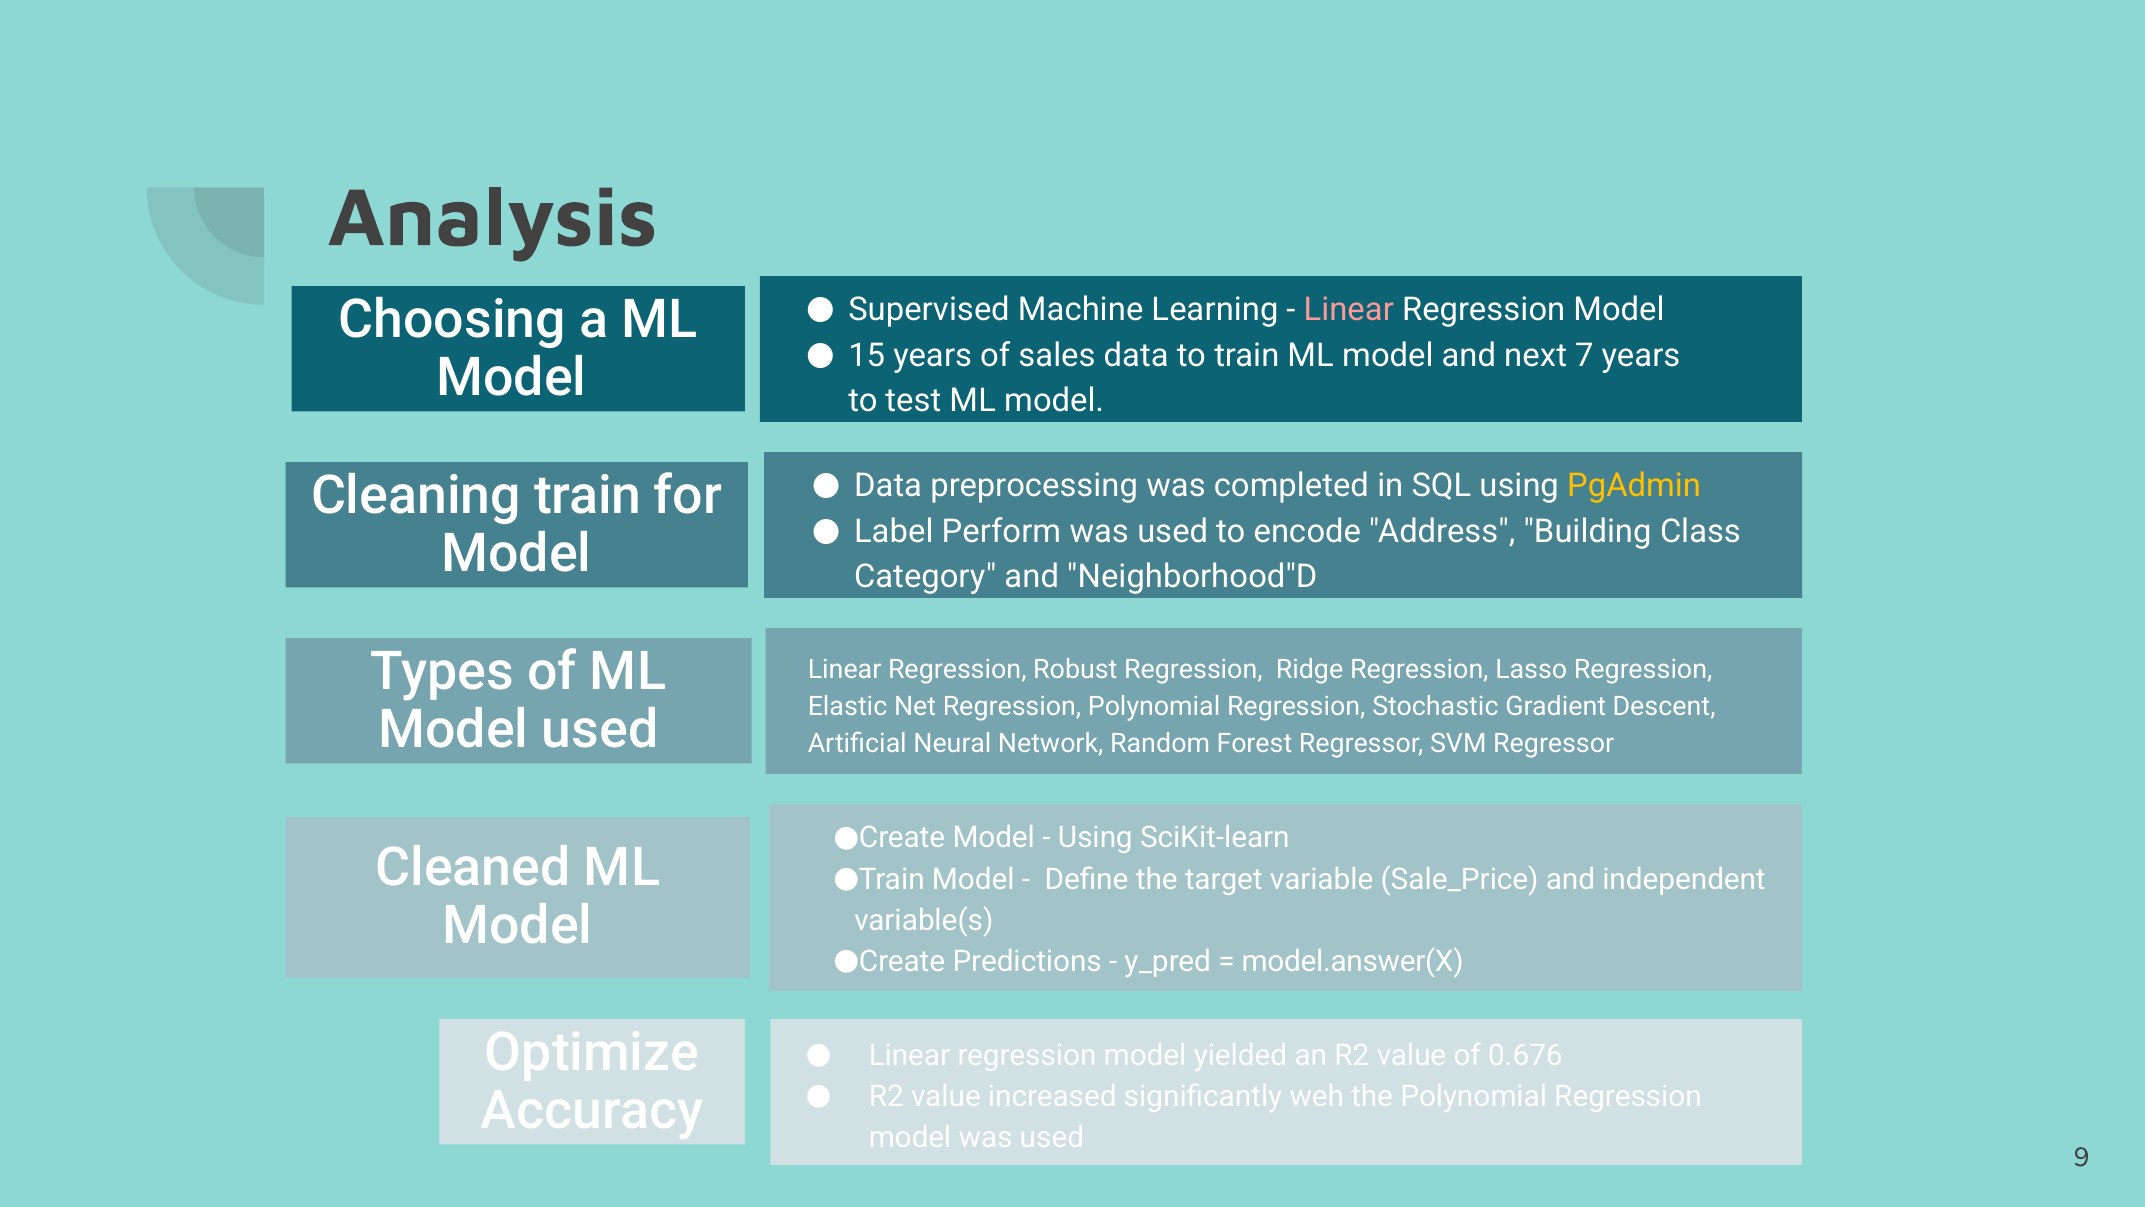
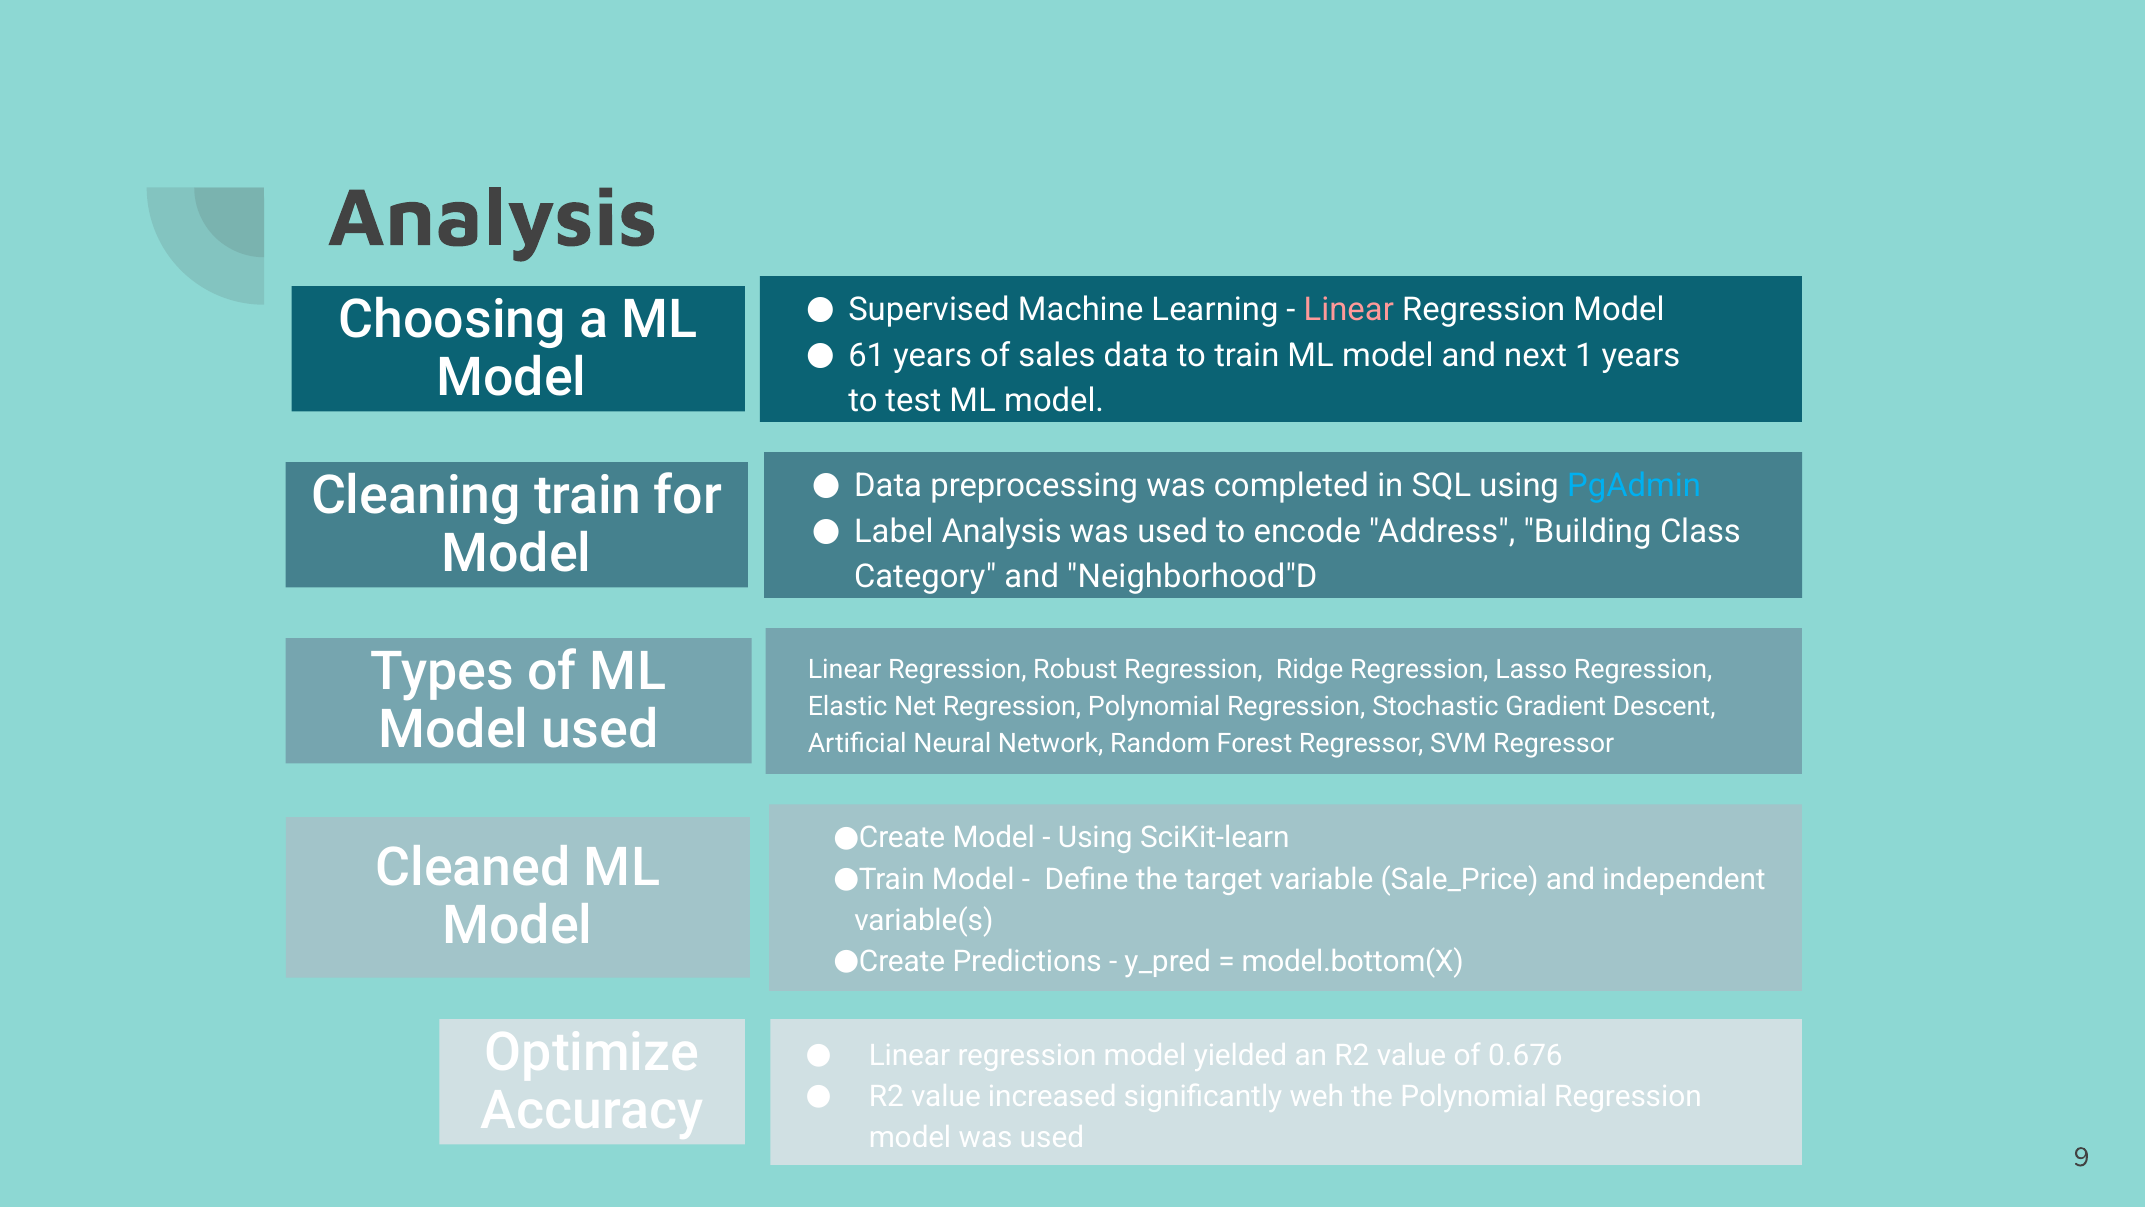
15: 15 -> 61
7: 7 -> 1
PgAdmin colour: yellow -> light blue
Label Perform: Perform -> Analysis
model.answer(X: model.answer(X -> model.bottom(X
